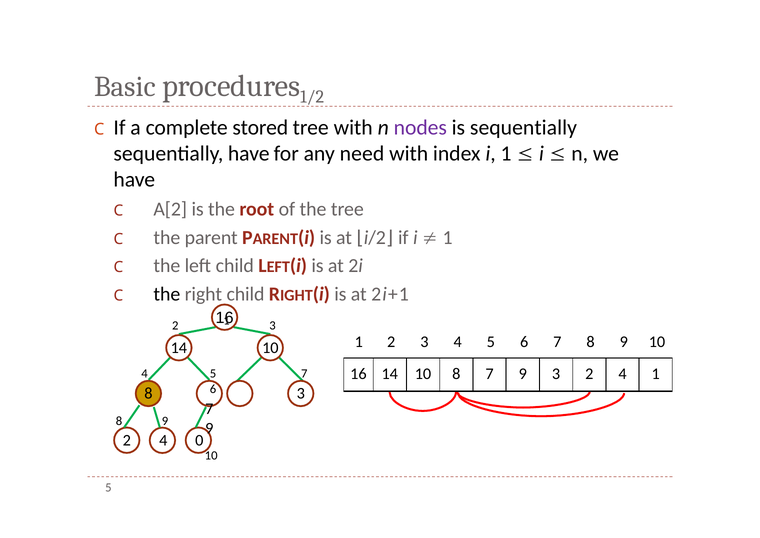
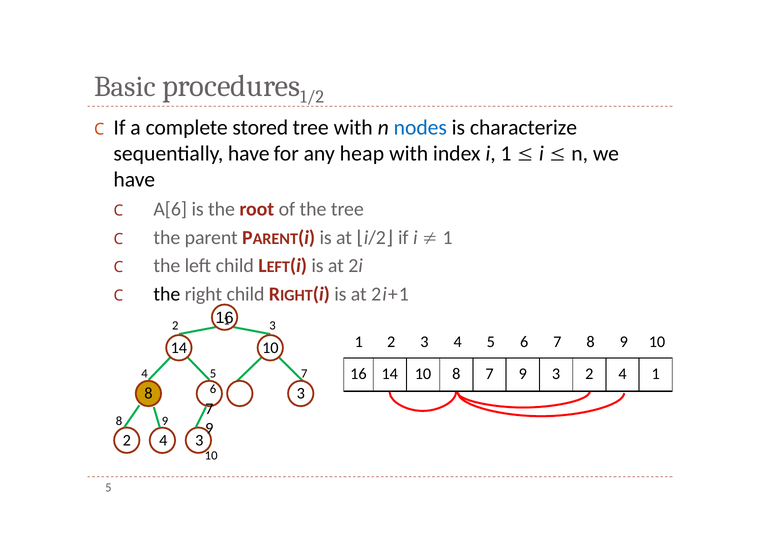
nodes colour: purple -> blue
is sequentially: sequentially -> characterize
need: need -> heap
A[2: A[2 -> A[6
4 0: 0 -> 3
